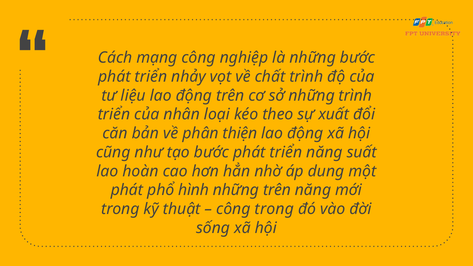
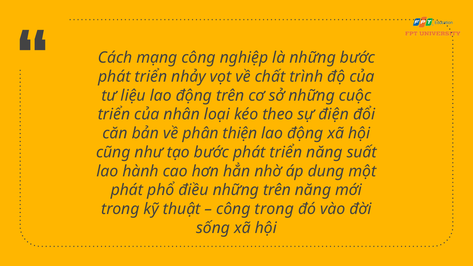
những trình: trình -> cuộc
xuất: xuất -> điện
hoàn: hoàn -> hành
hình: hình -> điều
